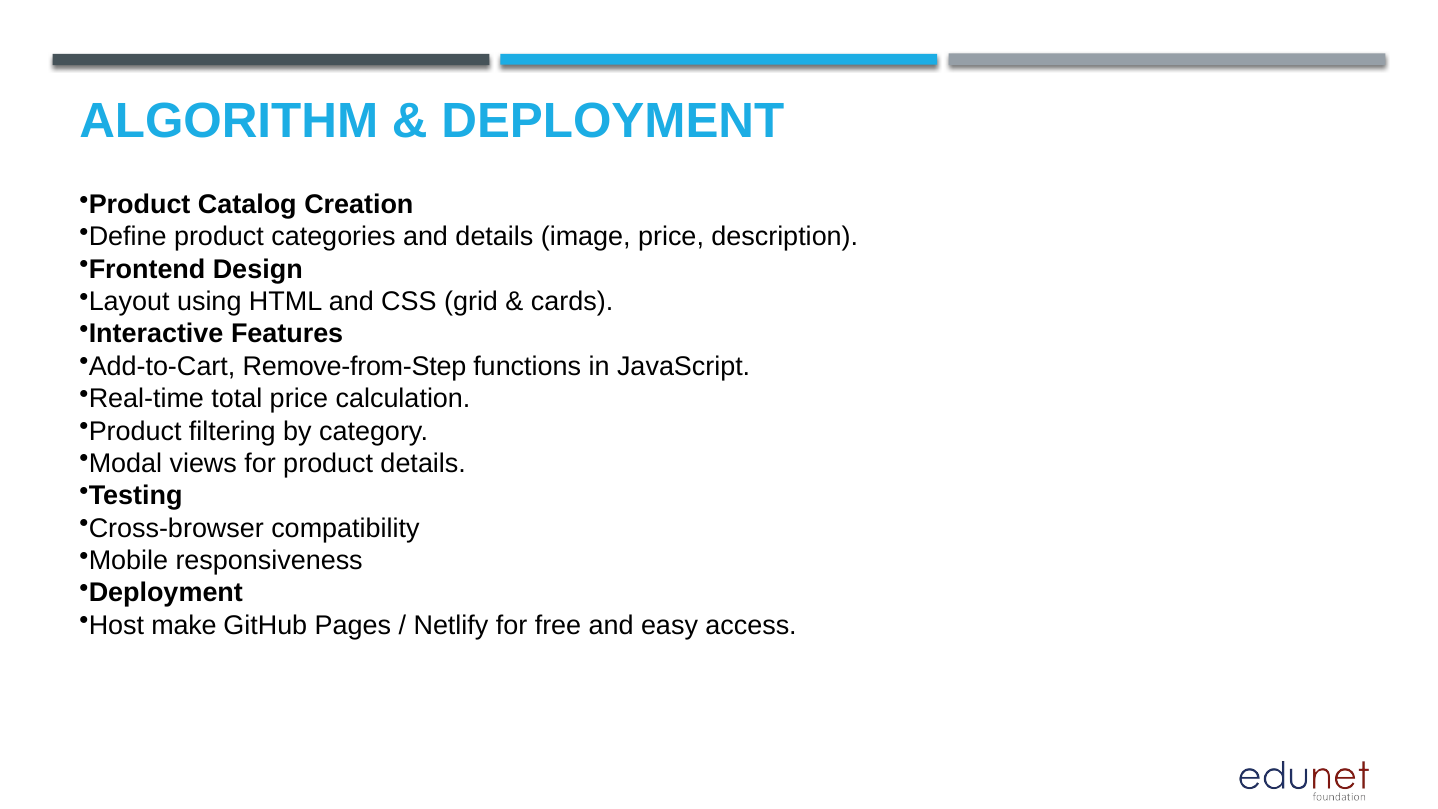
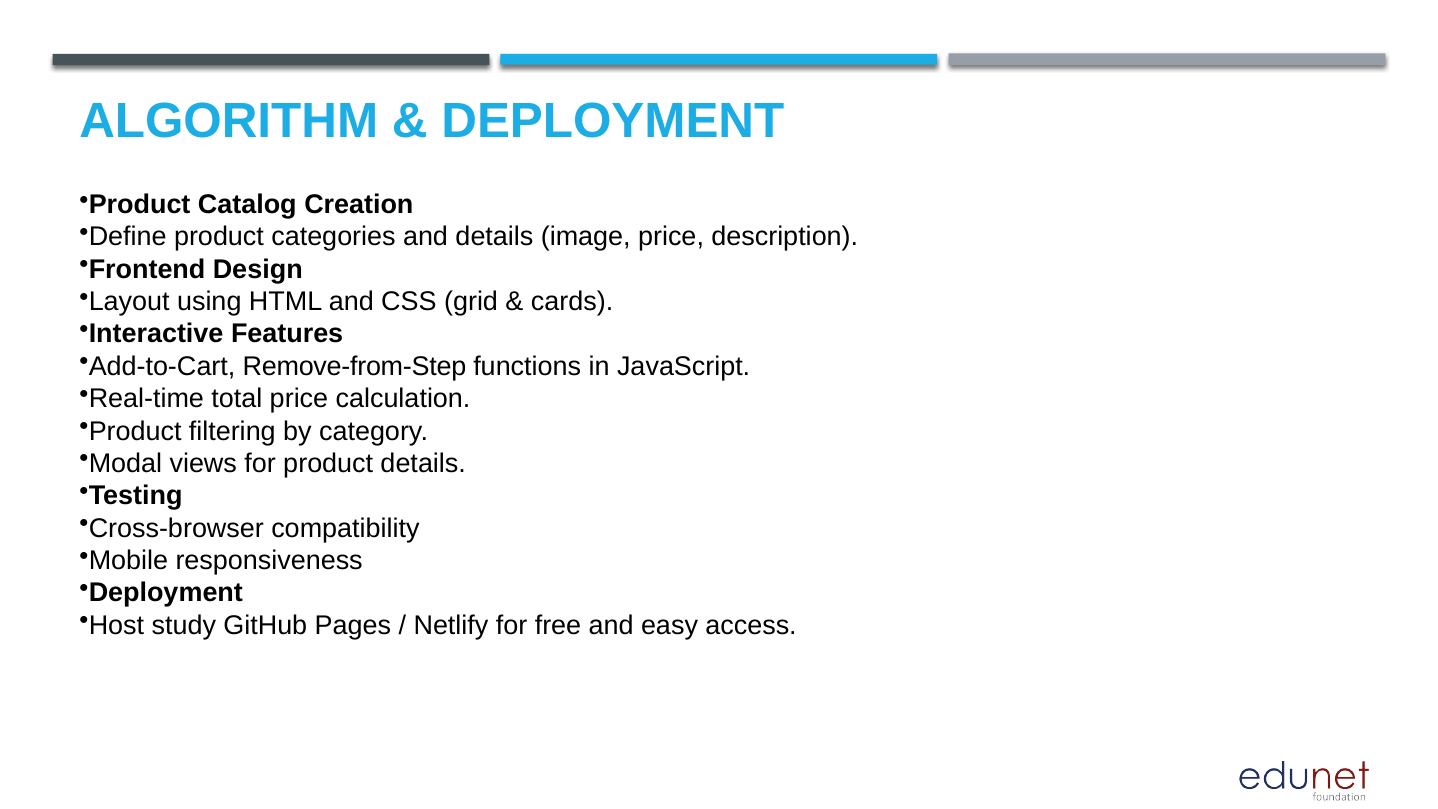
make: make -> study
